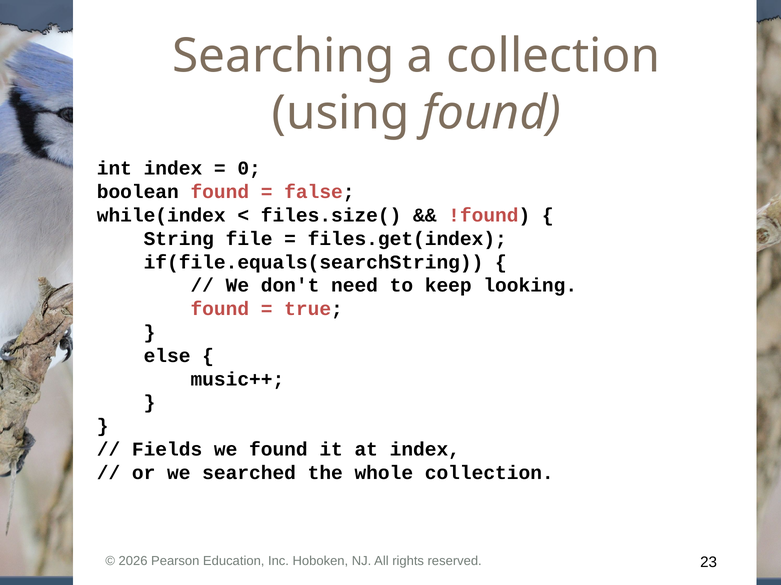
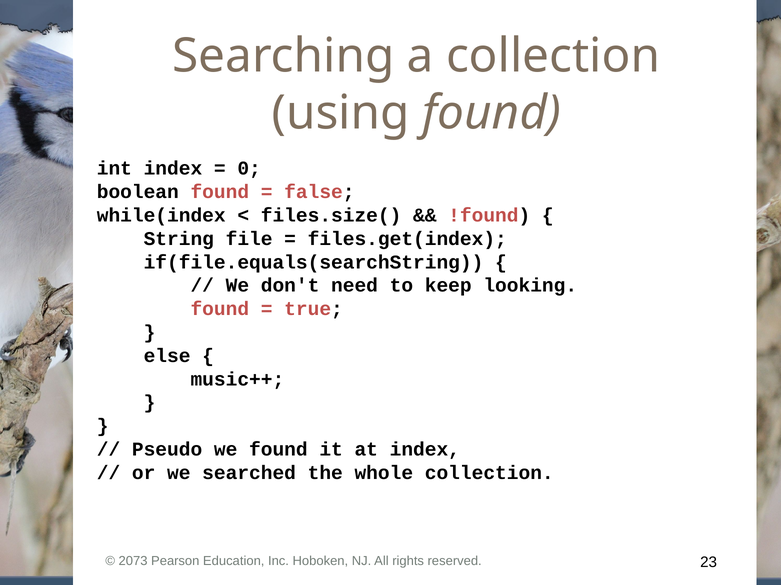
Fields: Fields -> Pseudo
2026: 2026 -> 2073
